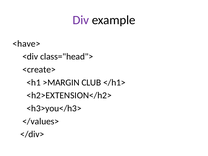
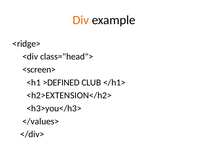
Div colour: purple -> orange
<have>: <have> -> <ridge>
<create>: <create> -> <screen>
>MARGIN: >MARGIN -> >DEFINED
